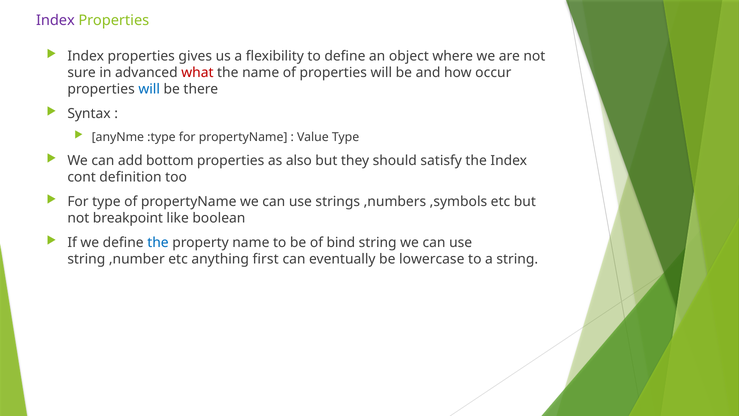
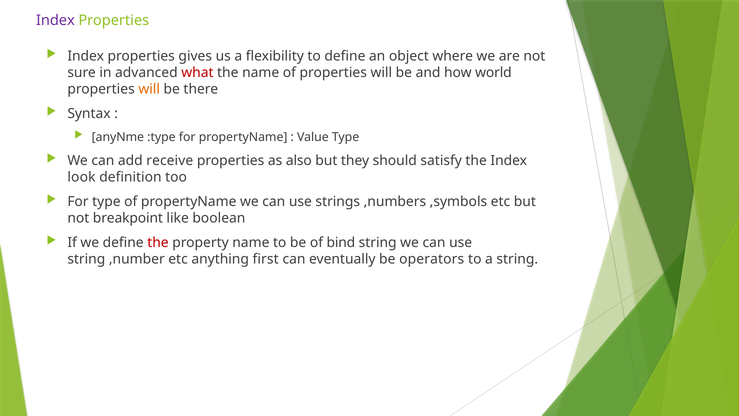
occur: occur -> world
will at (149, 89) colour: blue -> orange
bottom: bottom -> receive
cont: cont -> look
the at (158, 242) colour: blue -> red
lowercase: lowercase -> operators
